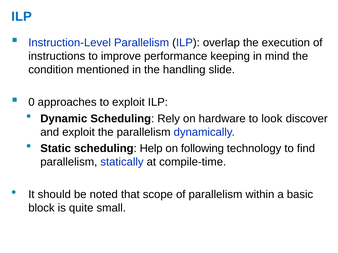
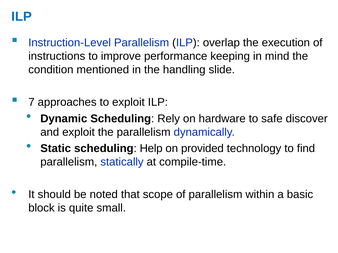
0: 0 -> 7
look: look -> safe
following: following -> provided
